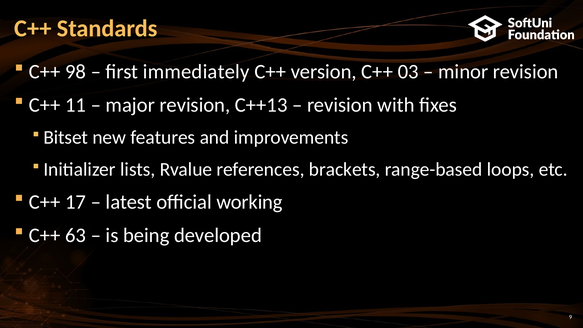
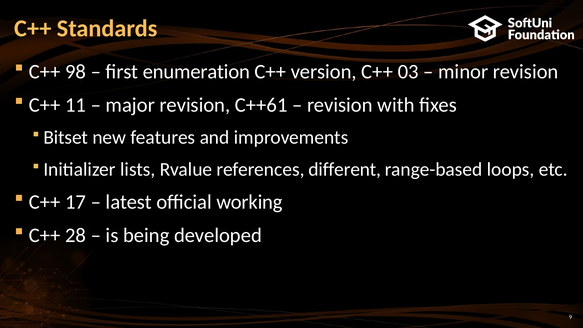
immediately: immediately -> enumeration
C++13: C++13 -> C++61
brackets: brackets -> different
63: 63 -> 28
